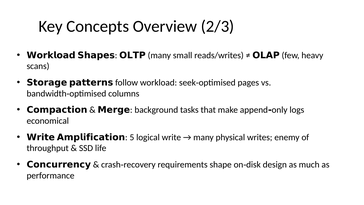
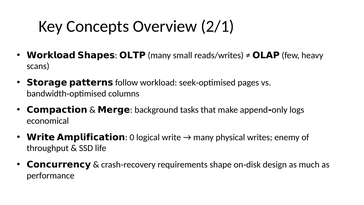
2/3: 2/3 -> 2/1
5: 5 -> 0
